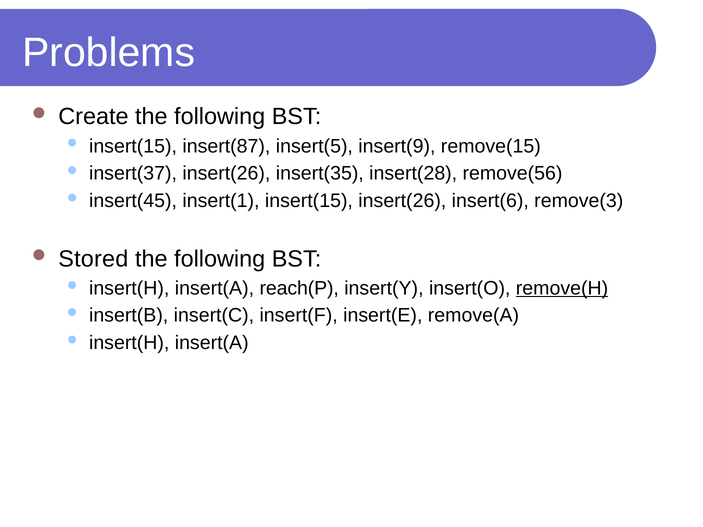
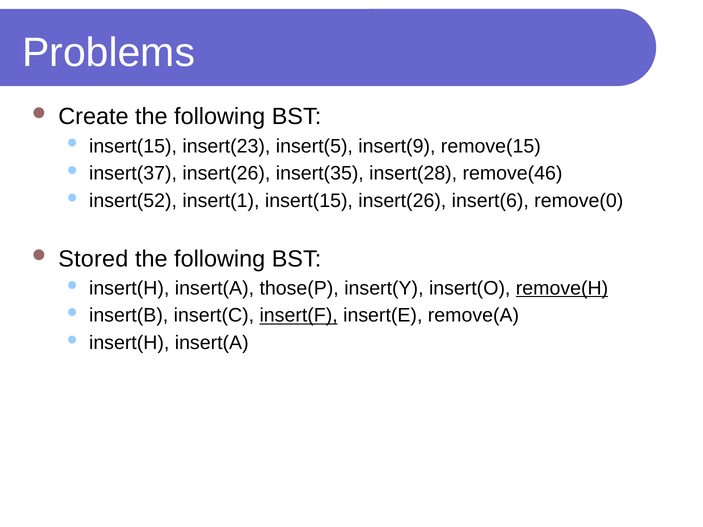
insert(87: insert(87 -> insert(23
remove(56: remove(56 -> remove(46
insert(45: insert(45 -> insert(52
remove(3: remove(3 -> remove(0
reach(P: reach(P -> those(P
insert(F underline: none -> present
